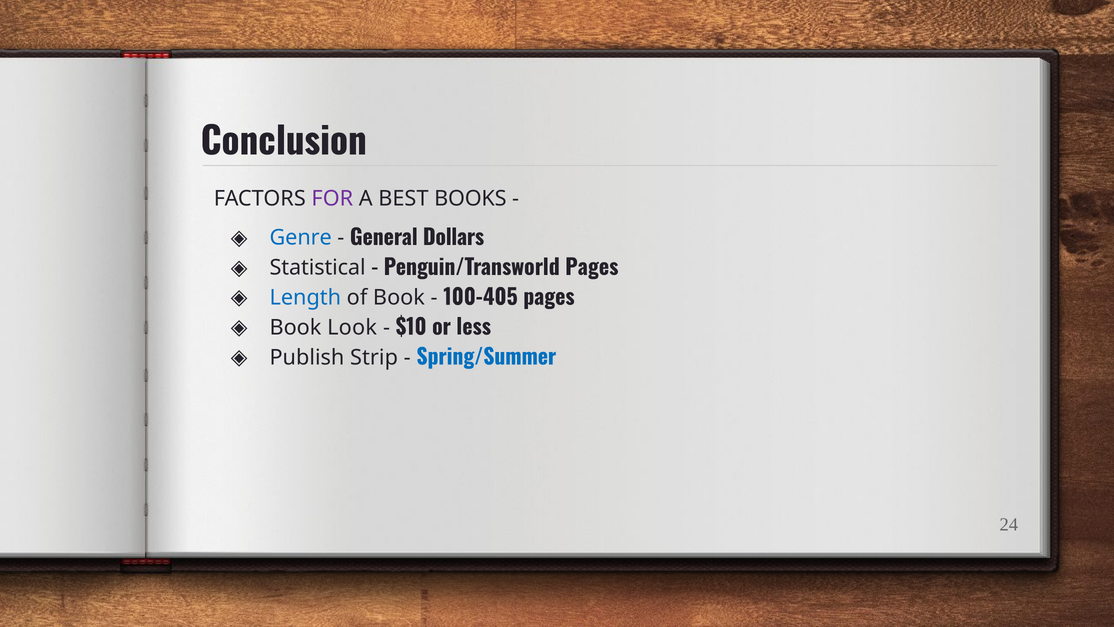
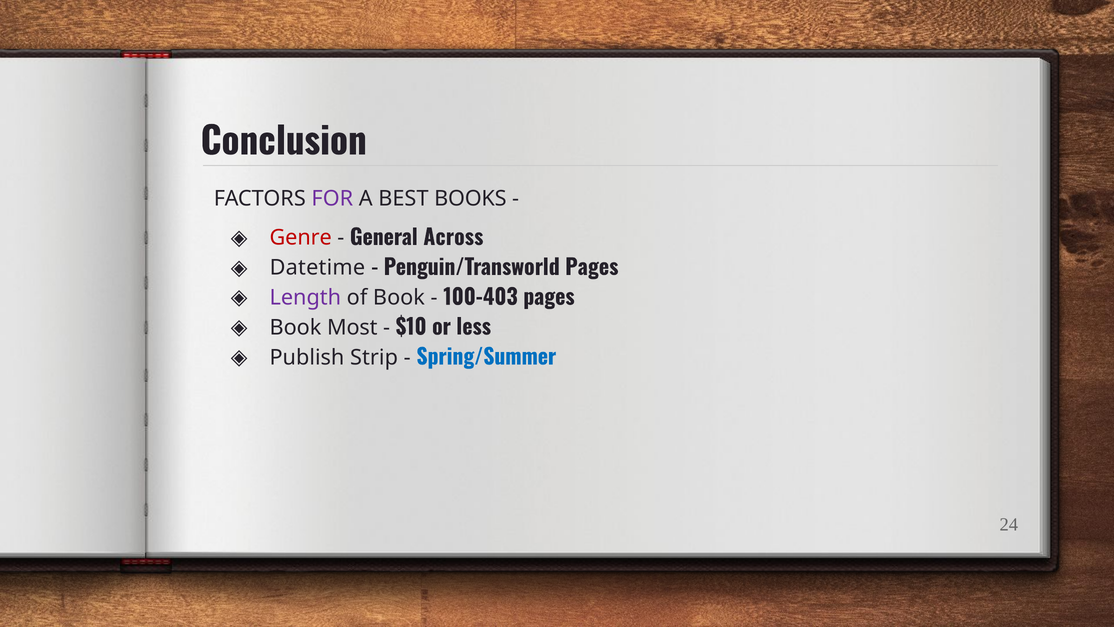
Genre colour: blue -> red
Dollars: Dollars -> Across
Statistical: Statistical -> Datetime
Length colour: blue -> purple
100-405: 100-405 -> 100-403
Look: Look -> Most
